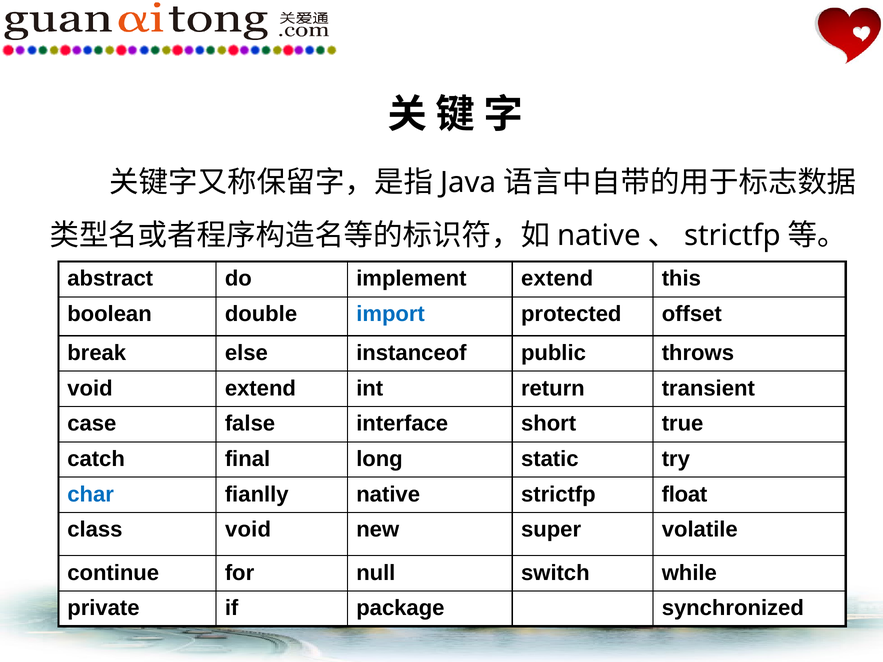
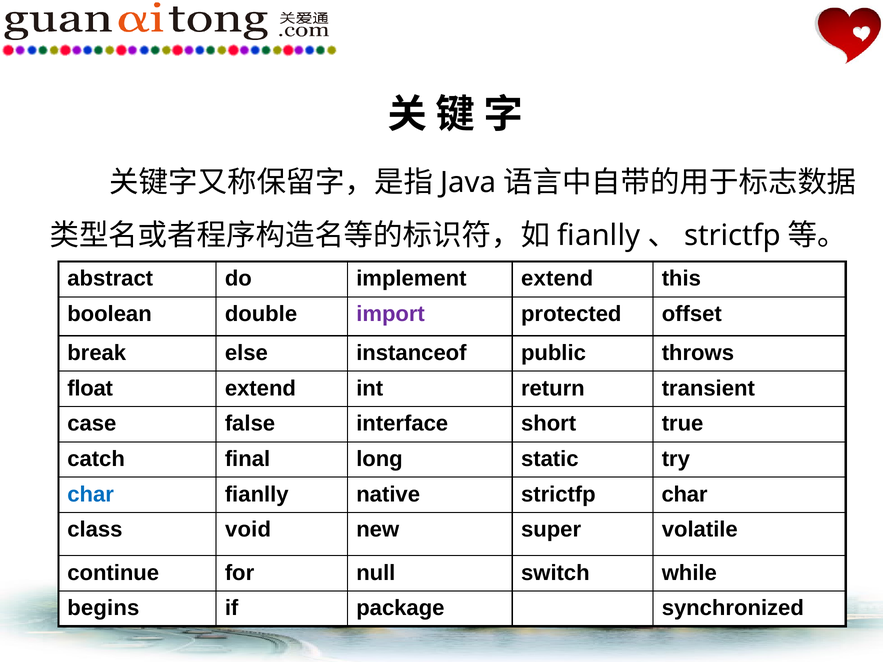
native at (599, 236): native -> fianlly
import colour: blue -> purple
void at (90, 388): void -> float
strictfp float: float -> char
private: private -> begins
